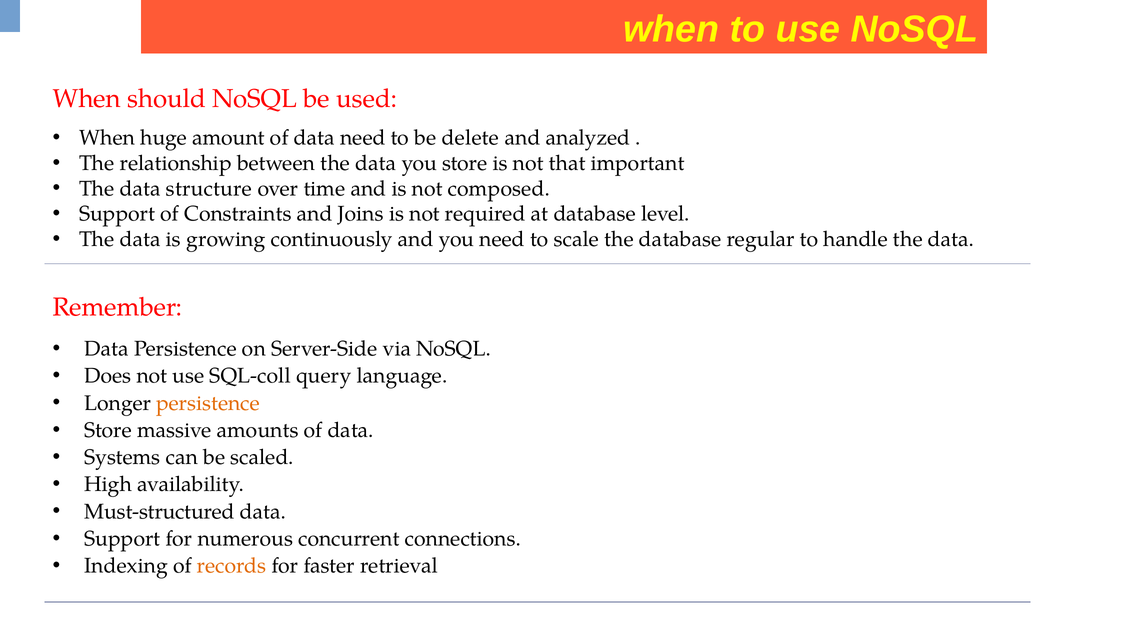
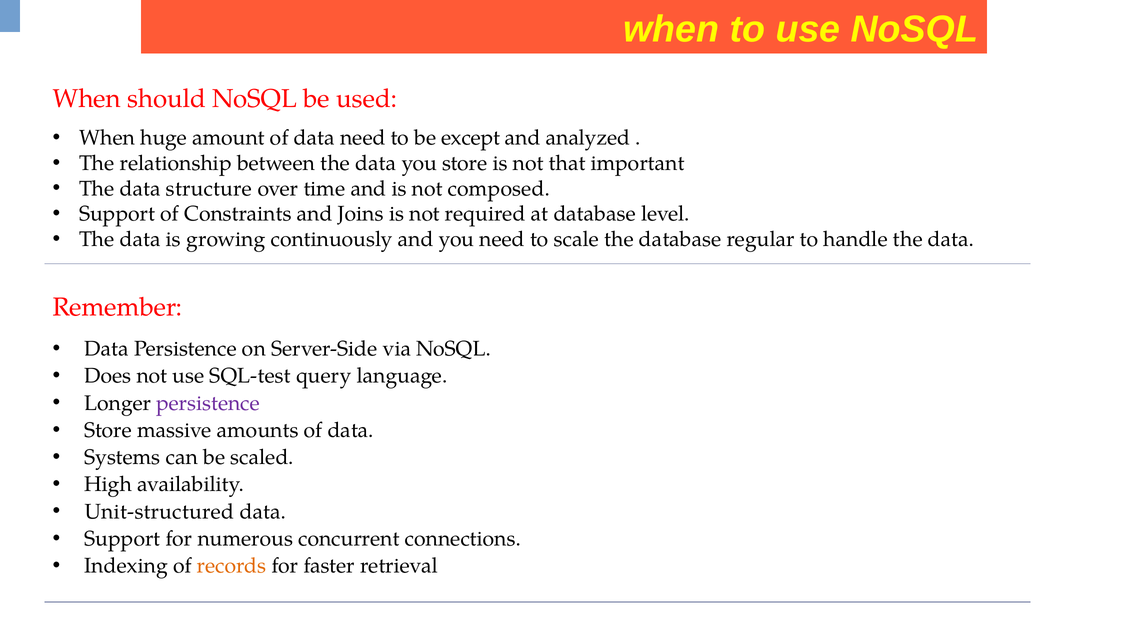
delete: delete -> except
SQL-coll: SQL-coll -> SQL-test
persistence at (208, 403) colour: orange -> purple
Must-structured: Must-structured -> Unit-structured
